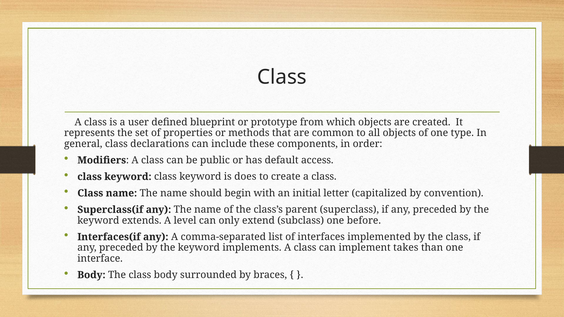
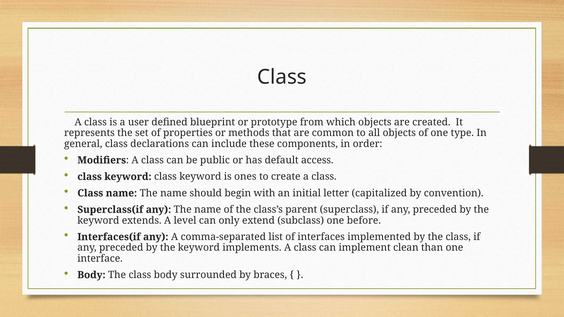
does: does -> ones
takes: takes -> clean
